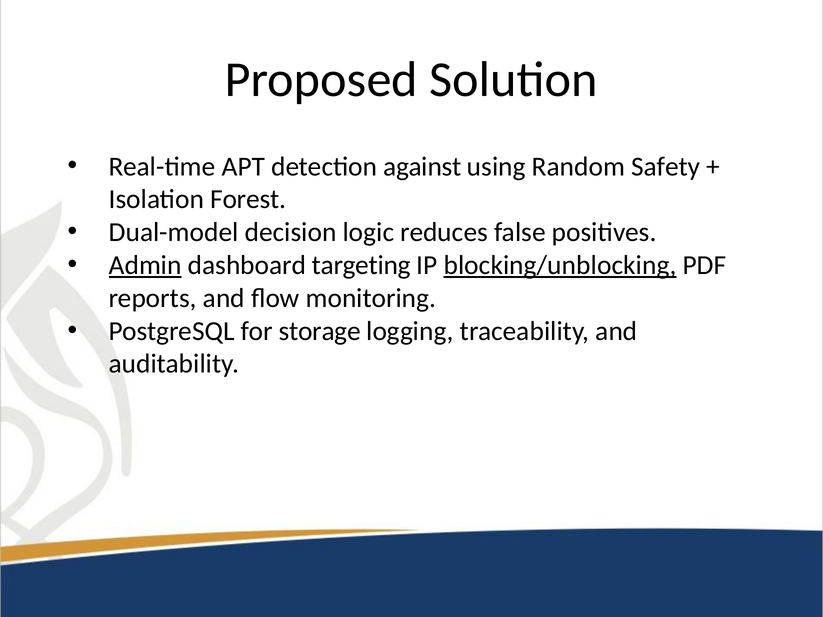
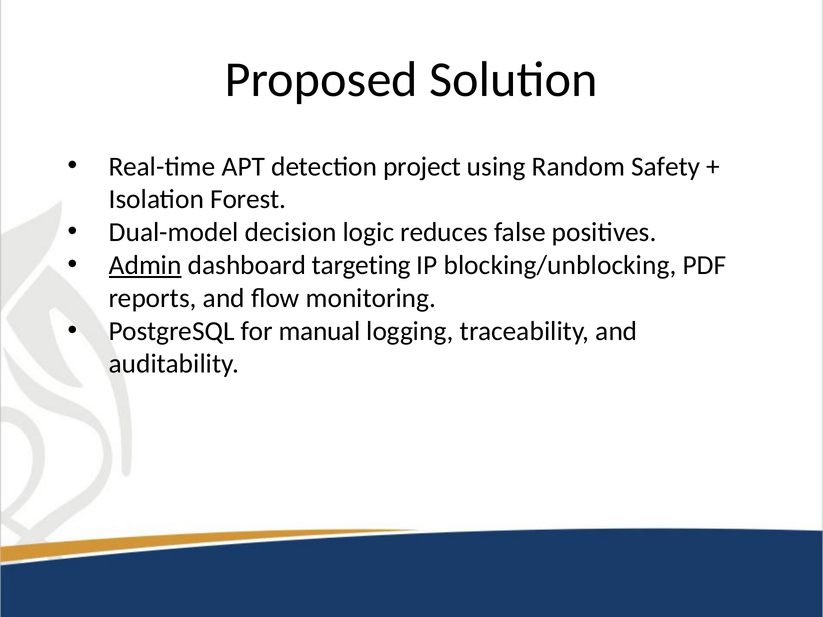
against: against -> project
blocking/unblocking underline: present -> none
storage: storage -> manual
